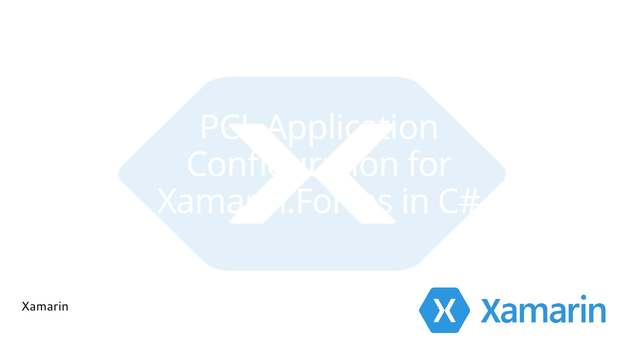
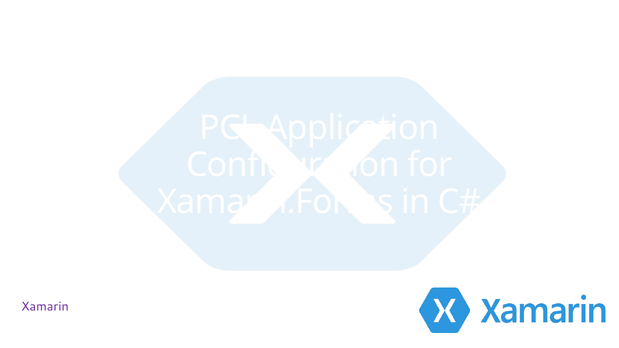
Xamarin colour: black -> purple
